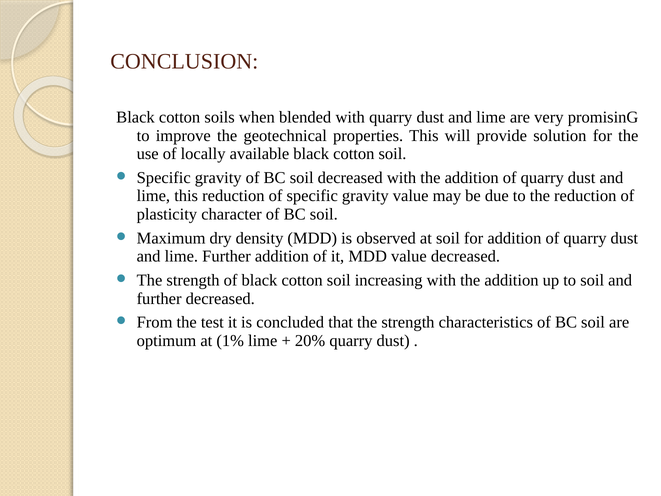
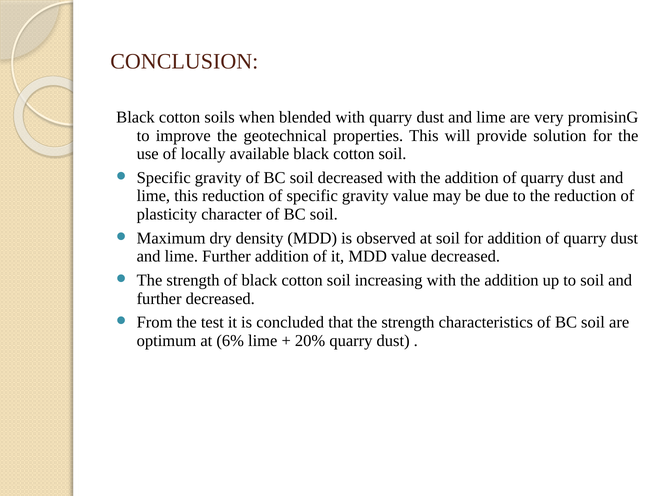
1%: 1% -> 6%
